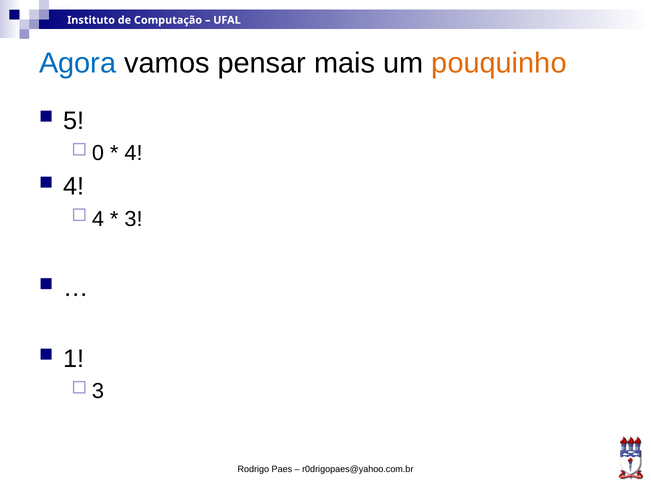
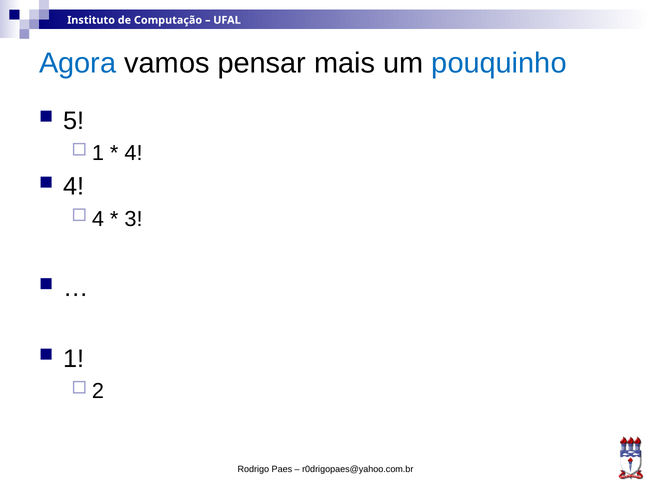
pouquinho colour: orange -> blue
0 at (98, 153): 0 -> 1
3 at (98, 391): 3 -> 2
